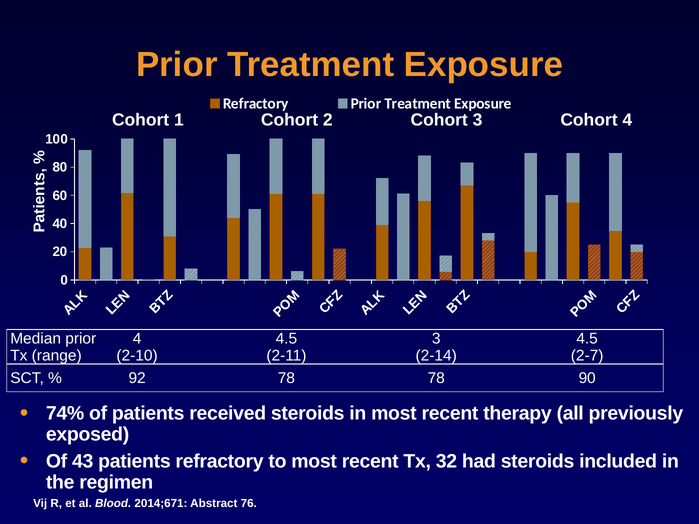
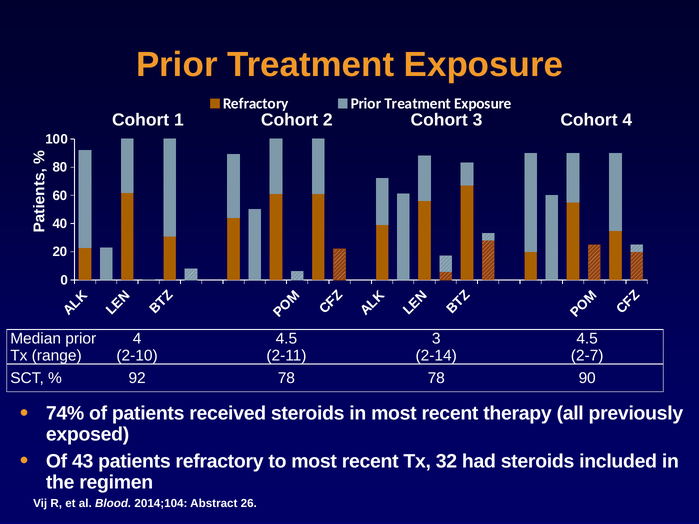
2014;671: 2014;671 -> 2014;104
76: 76 -> 26
